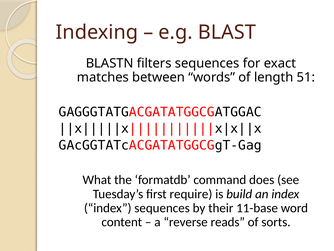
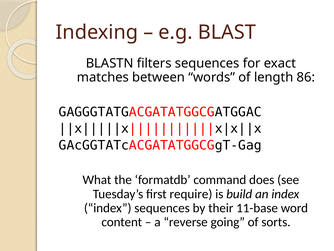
51: 51 -> 86
reads: reads -> going
